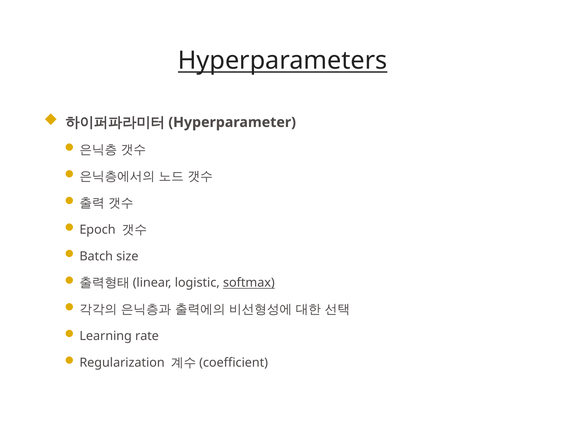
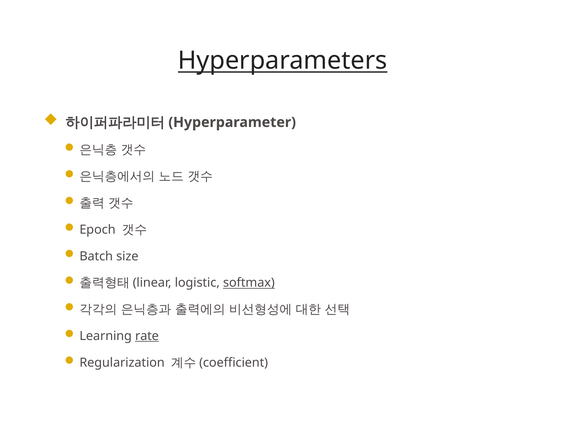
rate underline: none -> present
